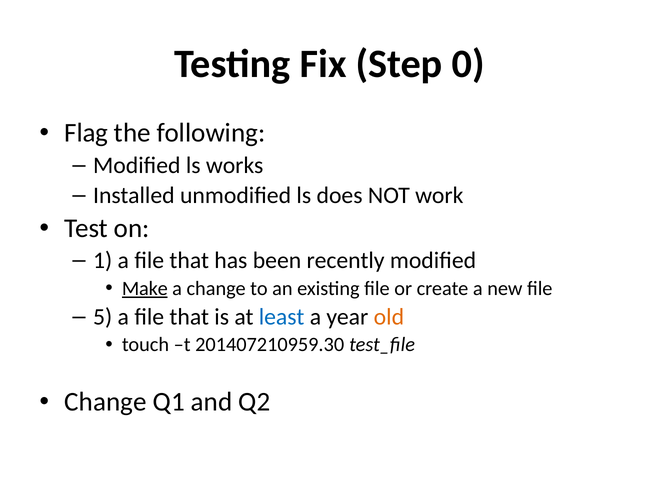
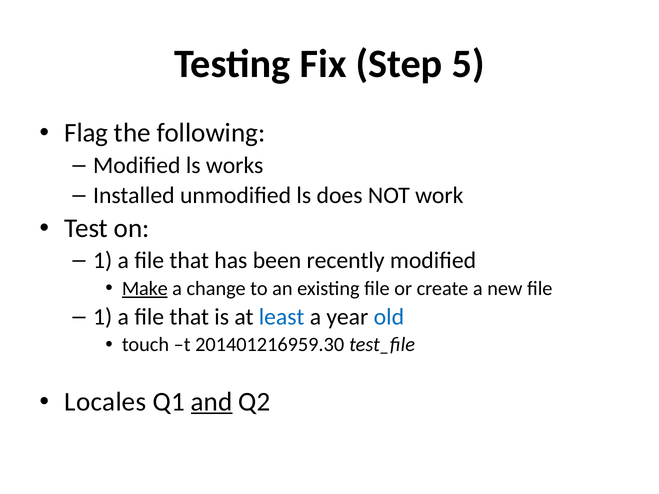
0: 0 -> 5
5 at (103, 317): 5 -> 1
old colour: orange -> blue
201407210959.30: 201407210959.30 -> 201401216959.30
Change at (105, 402): Change -> Locales
and underline: none -> present
